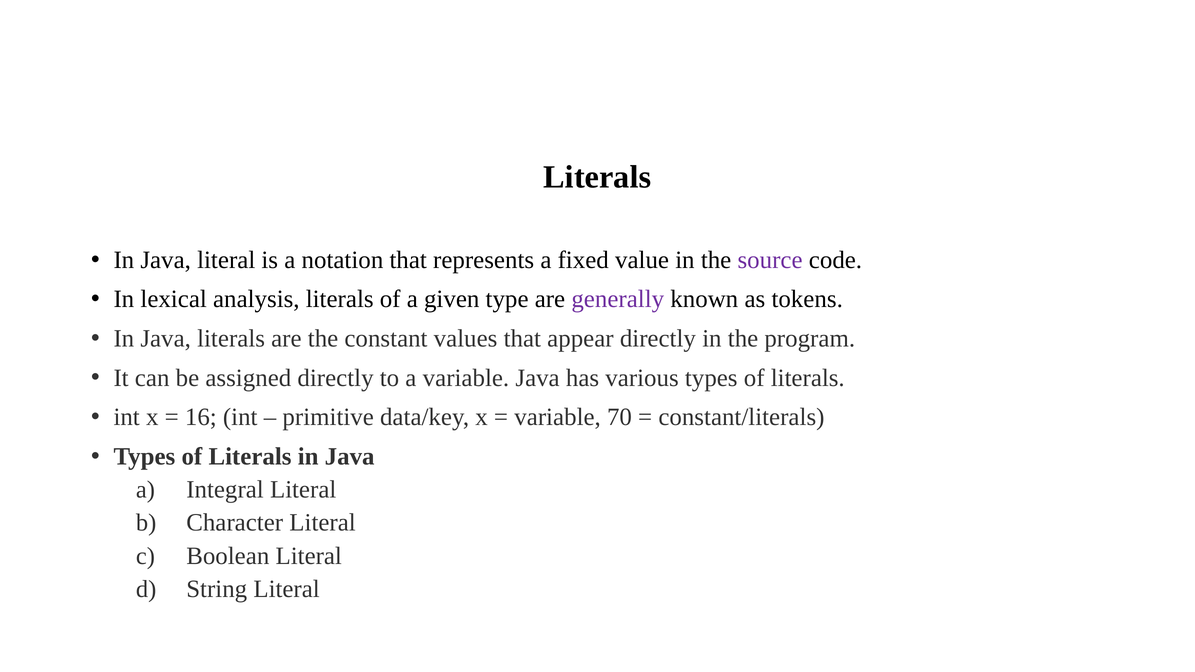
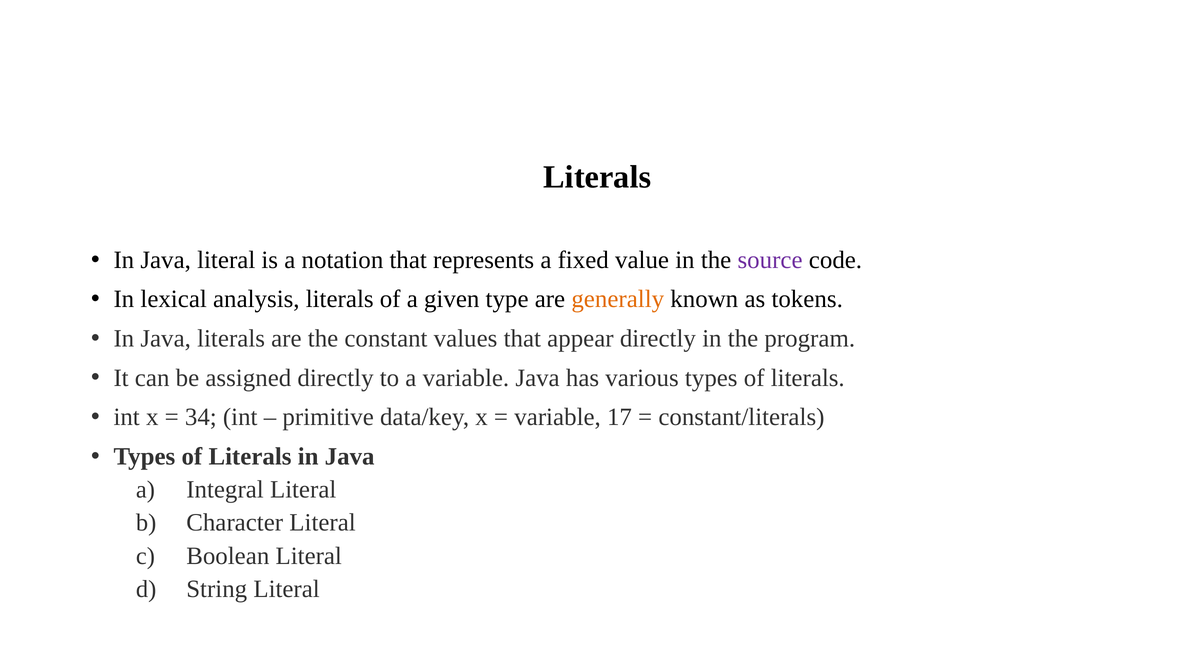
generally colour: purple -> orange
16: 16 -> 34
70: 70 -> 17
